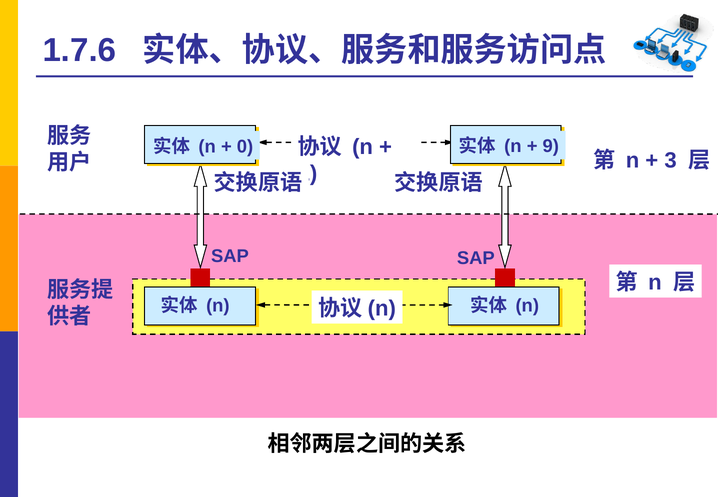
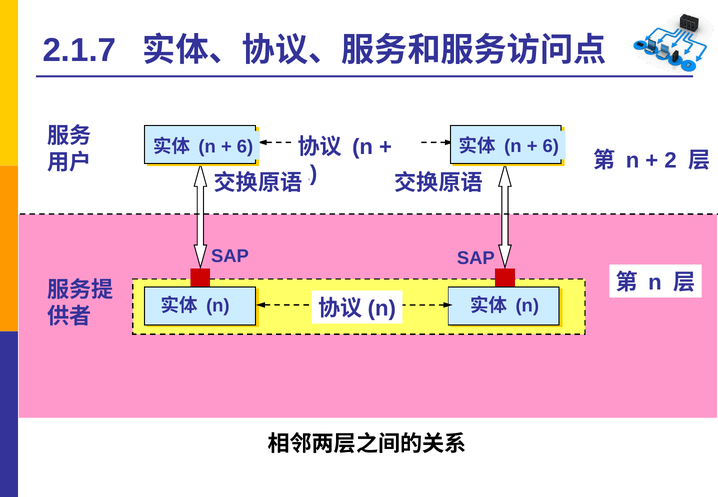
1.7.6: 1.7.6 -> 2.1.7
9 at (551, 146): 9 -> 6
0 at (245, 147): 0 -> 6
3: 3 -> 2
